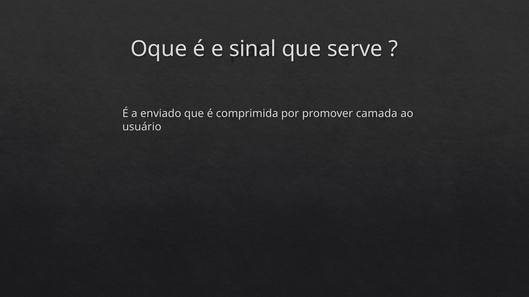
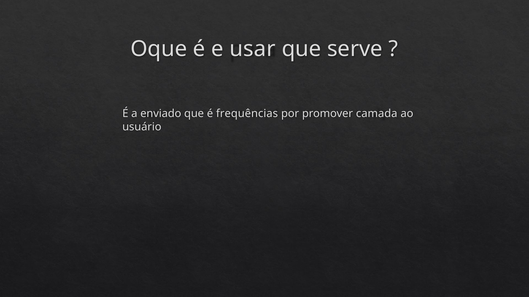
sinal: sinal -> usar
comprimida: comprimida -> frequências
